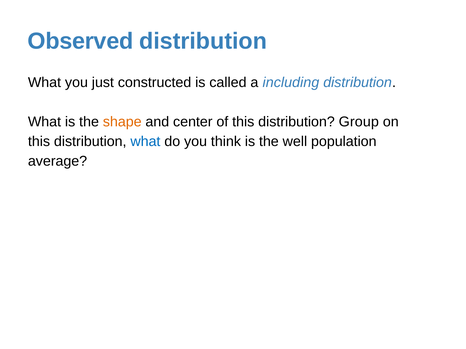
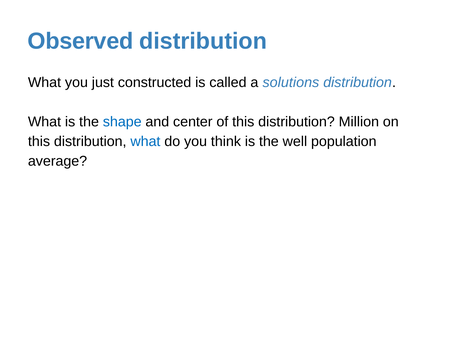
including: including -> solutions
shape colour: orange -> blue
Group: Group -> Million
